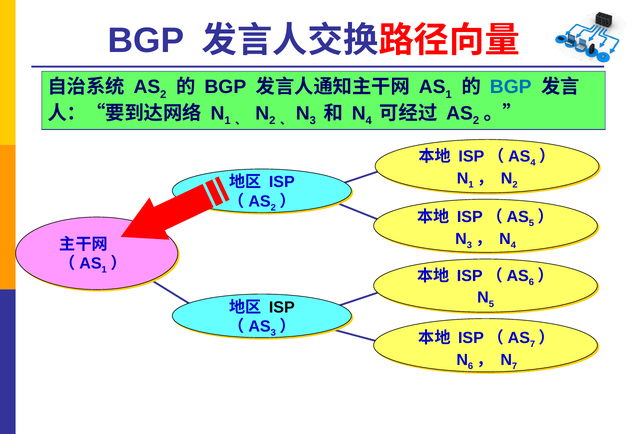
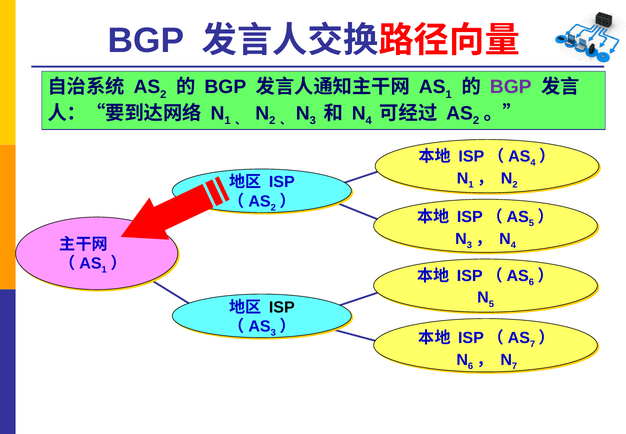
BGP at (511, 87) colour: blue -> purple
